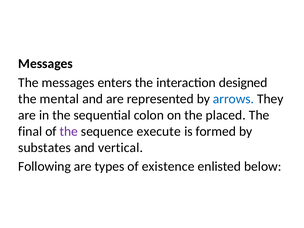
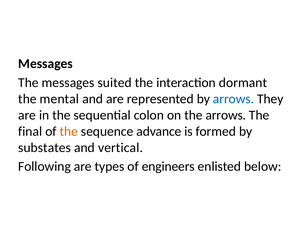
enters: enters -> suited
designed: designed -> dormant
the placed: placed -> arrows
the at (69, 131) colour: purple -> orange
execute: execute -> advance
existence: existence -> engineers
